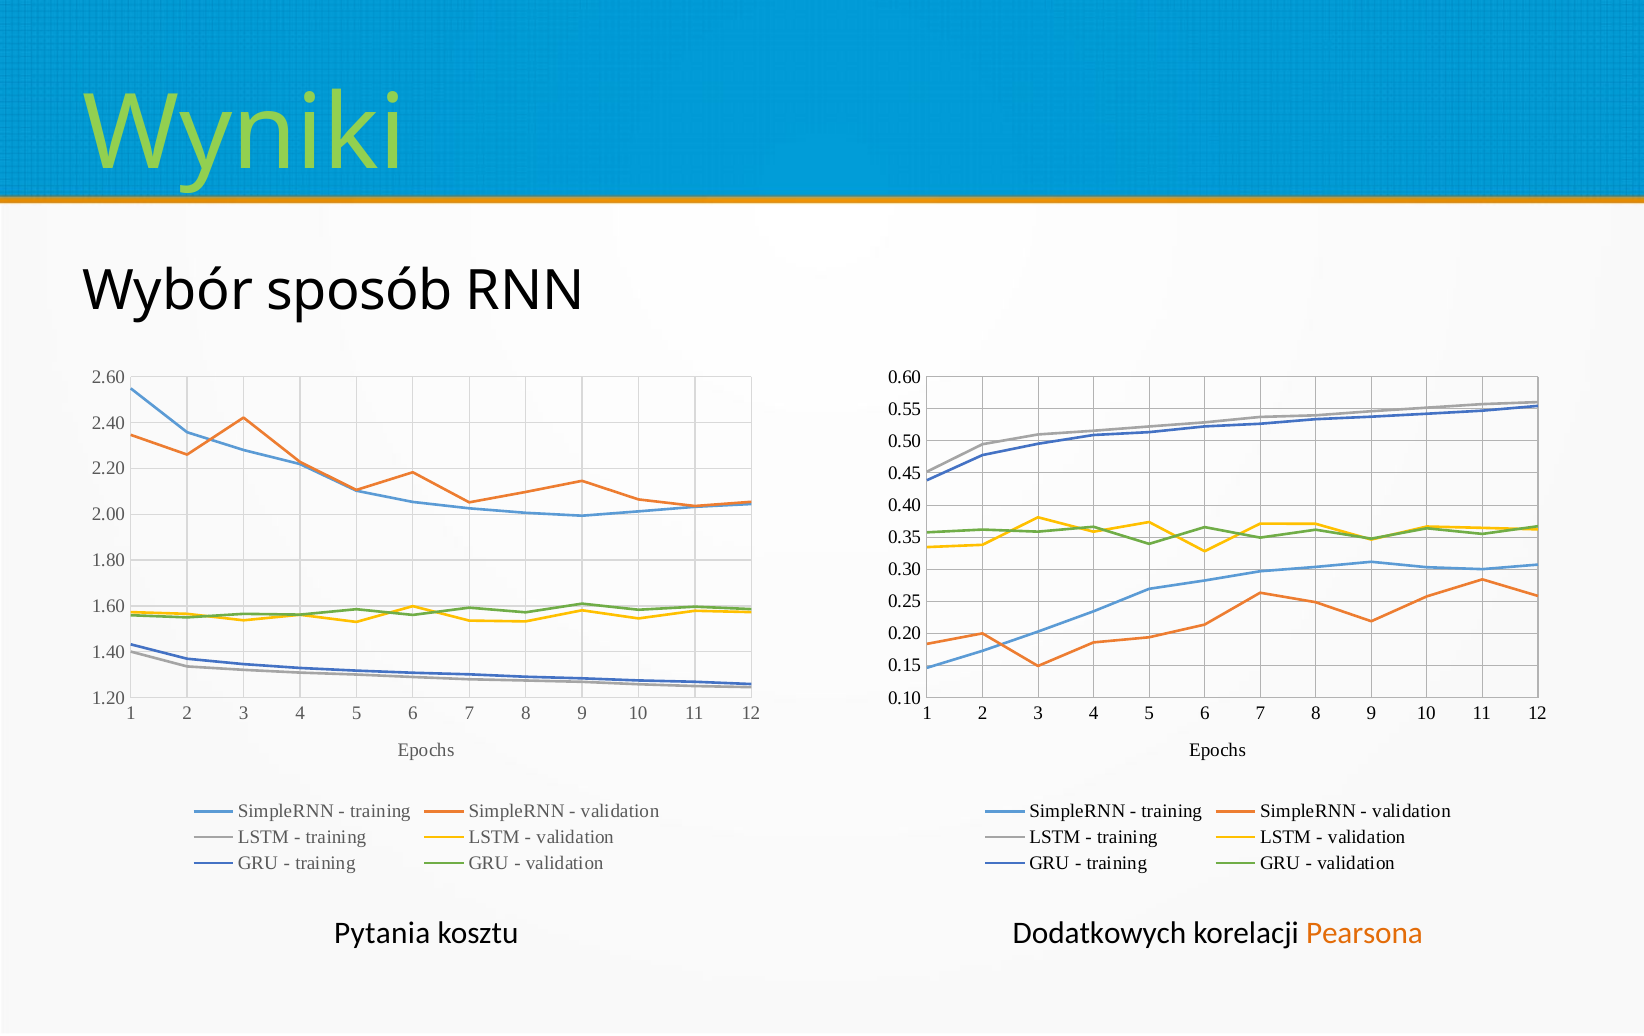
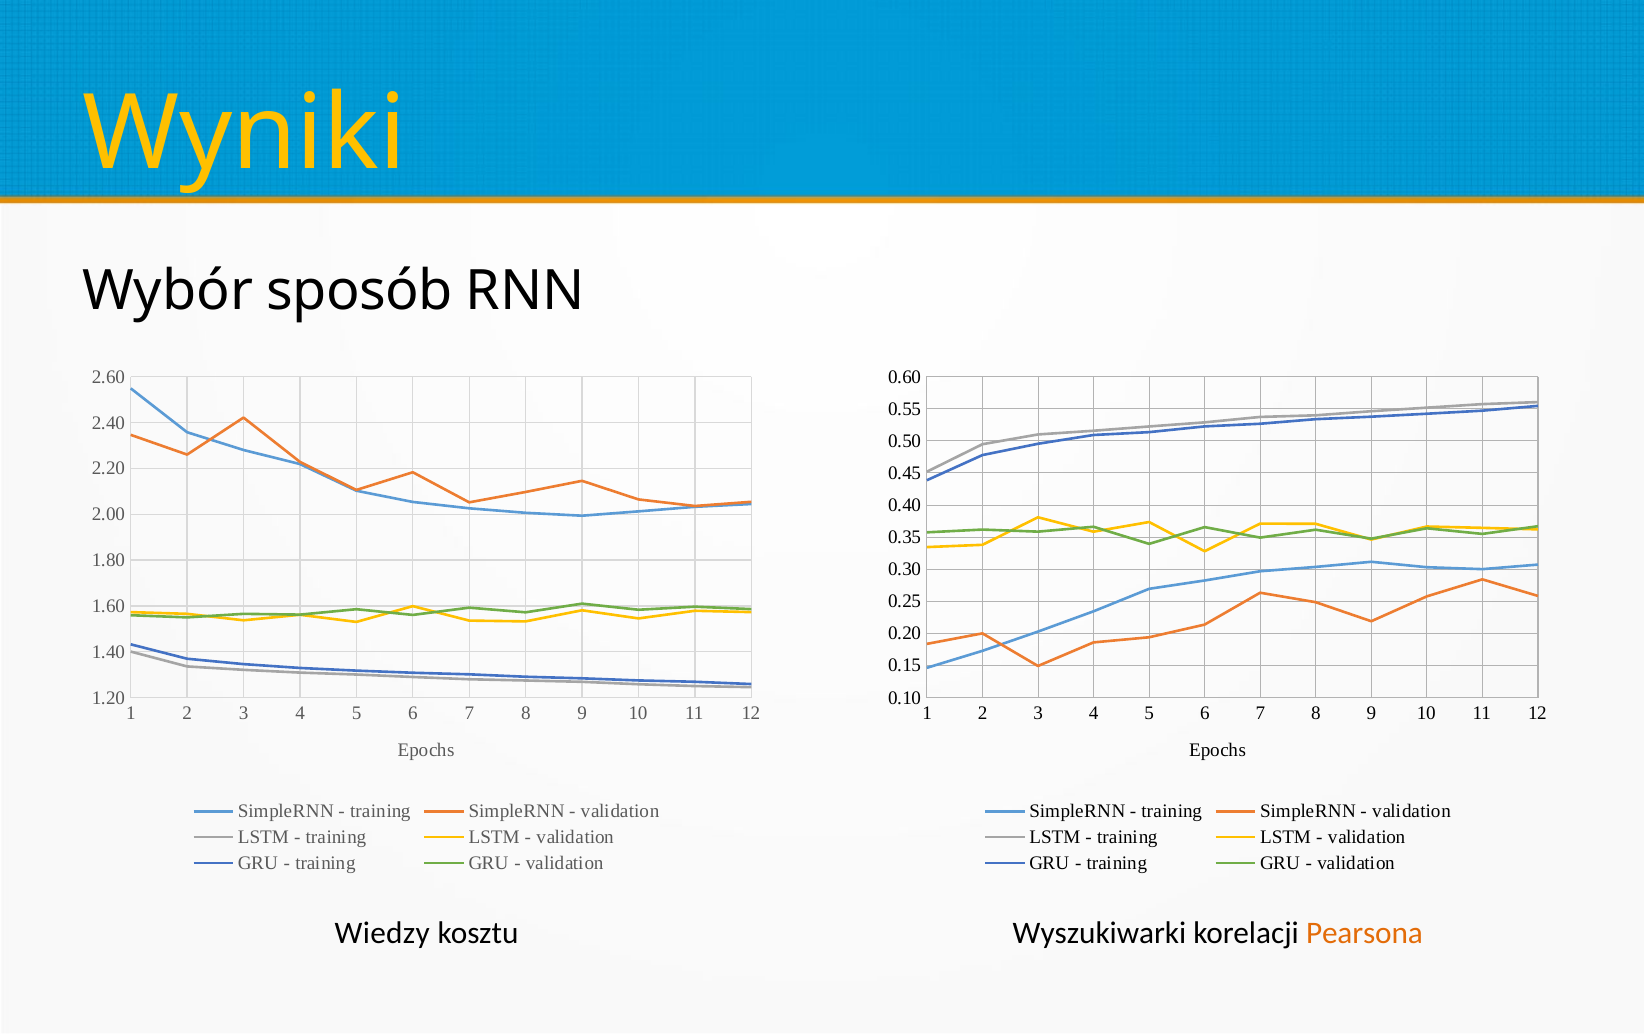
Wyniki colour: light green -> yellow
Pytania: Pytania -> Wiedzy
Dodatkowych: Dodatkowych -> Wyszukiwarki
